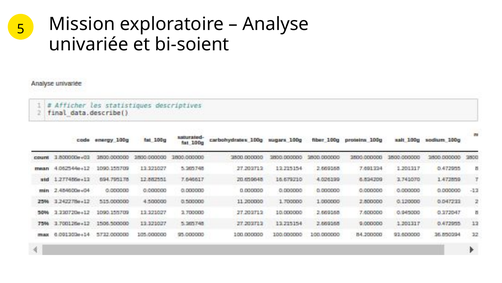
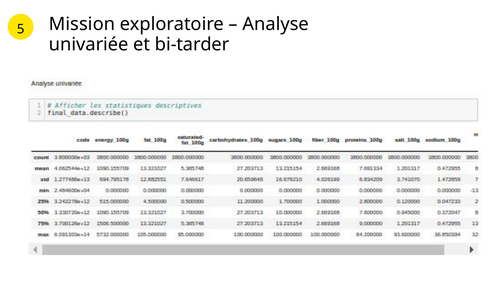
bi-soient: bi-soient -> bi-tarder
